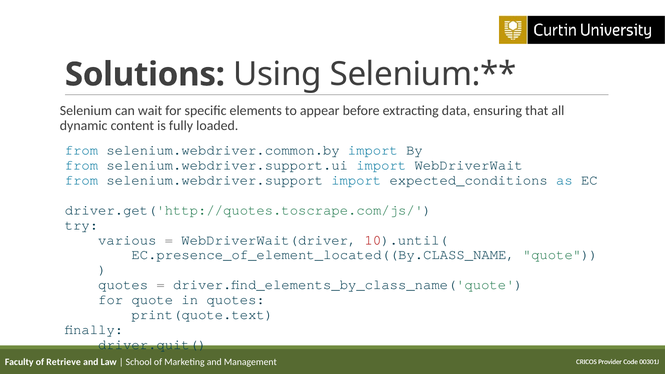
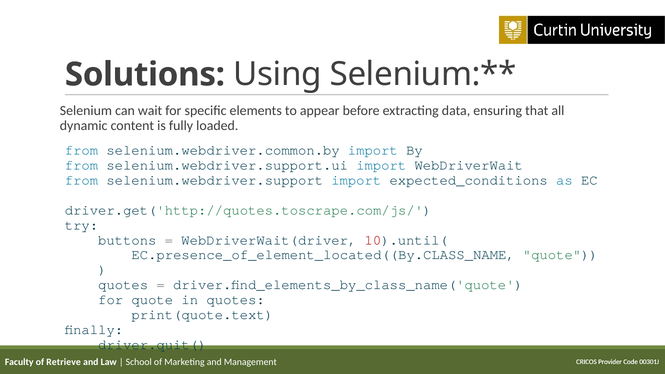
various: various -> buttons
